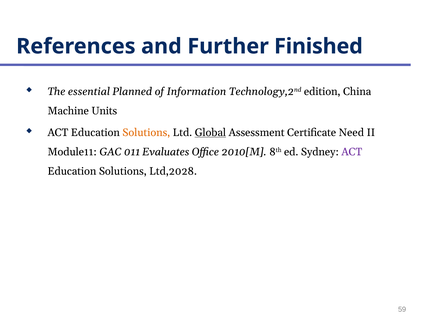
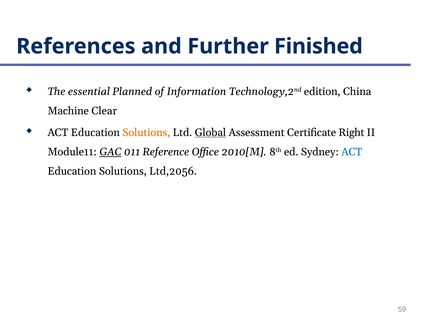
Units: Units -> Clear
Need: Need -> Right
GAC underline: none -> present
Evaluates: Evaluates -> Reference
ACT at (352, 152) colour: purple -> blue
Ltd,2028: Ltd,2028 -> Ltd,2056
